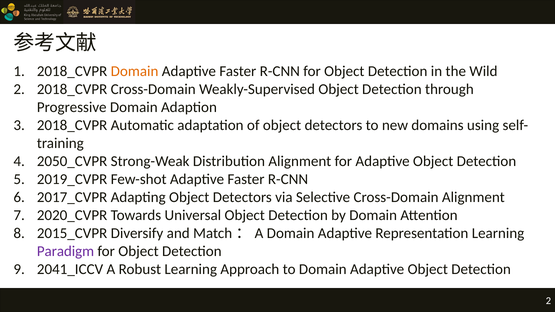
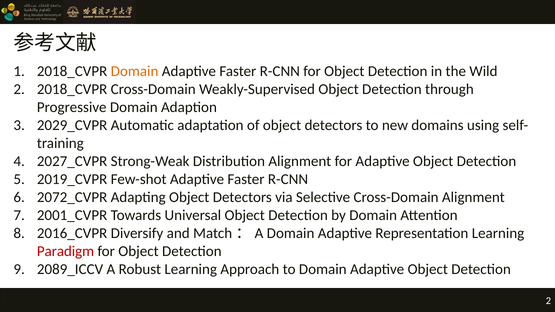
2018_CVPR at (72, 125): 2018_CVPR -> 2029_CVPR
2050_CVPR: 2050_CVPR -> 2027_CVPR
2017_CVPR: 2017_CVPR -> 2072_CVPR
2020_CVPR: 2020_CVPR -> 2001_CVPR
2015_CVPR: 2015_CVPR -> 2016_CVPR
Paradigm colour: purple -> red
2041_ICCV: 2041_ICCV -> 2089_ICCV
